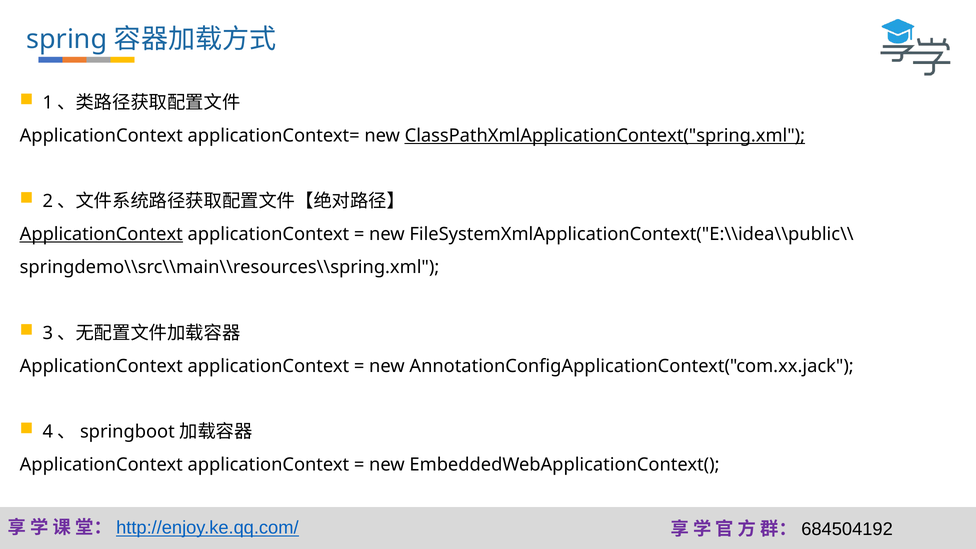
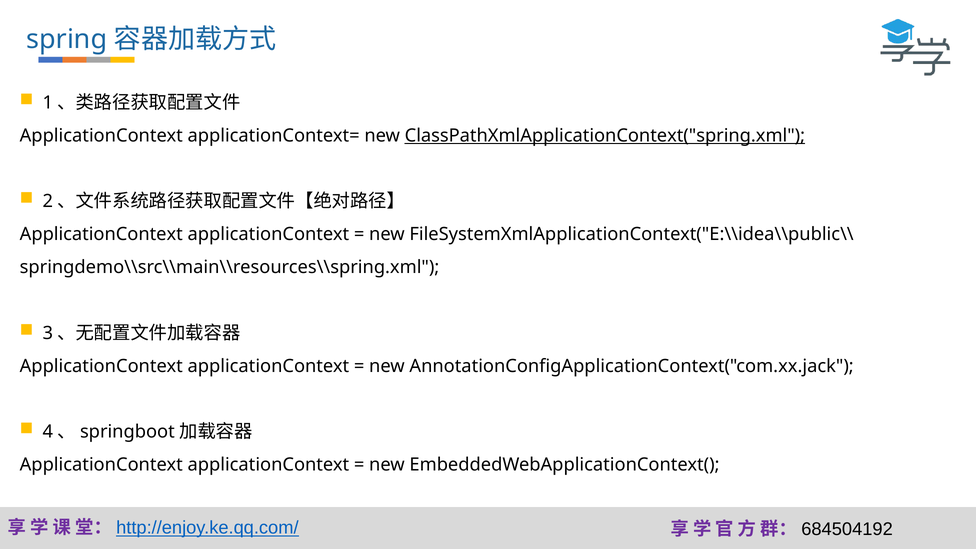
ApplicationContext at (101, 234) underline: present -> none
